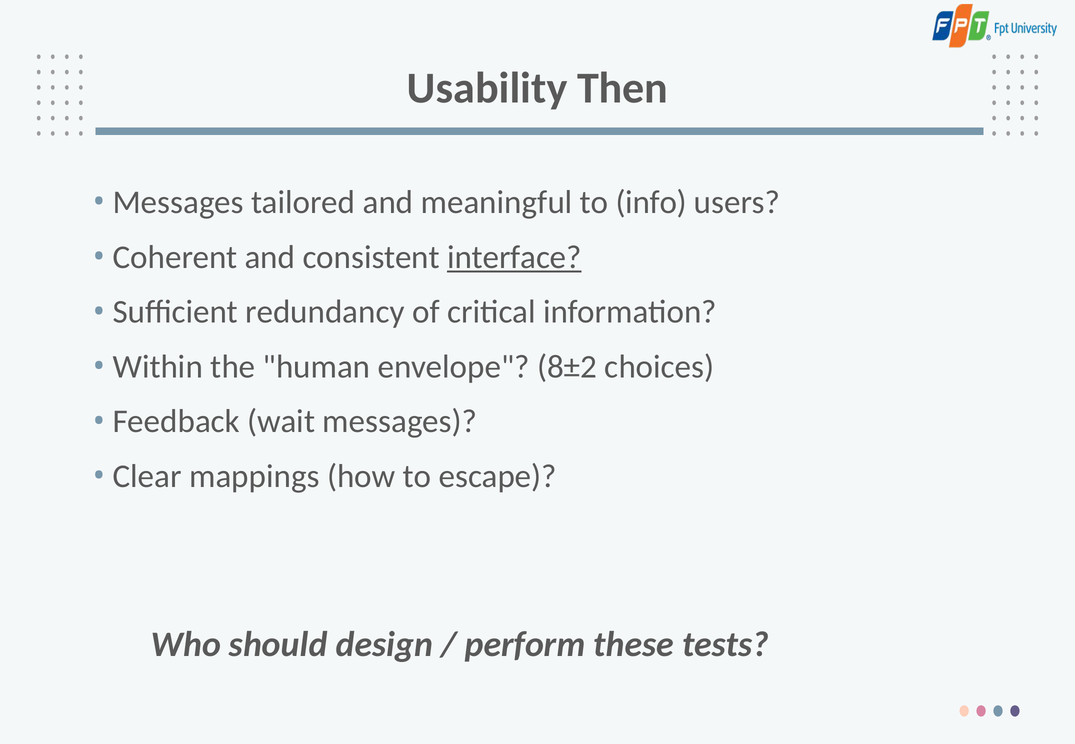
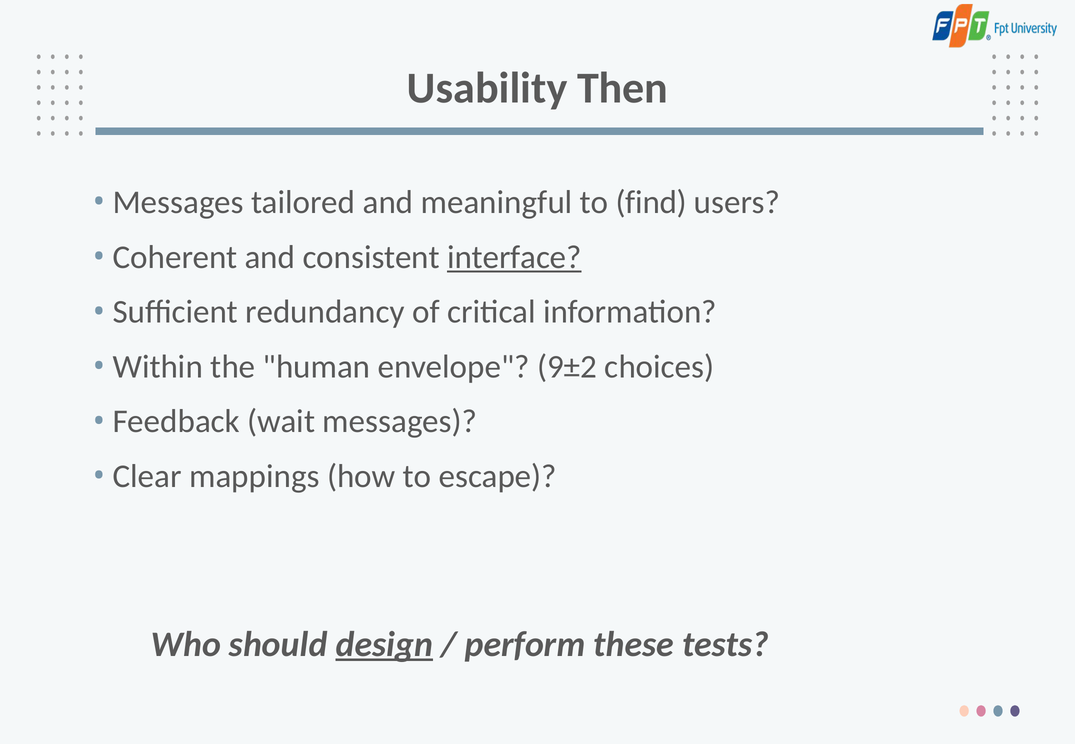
info: info -> find
8±2: 8±2 -> 9±2
design underline: none -> present
